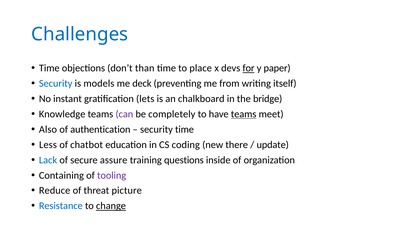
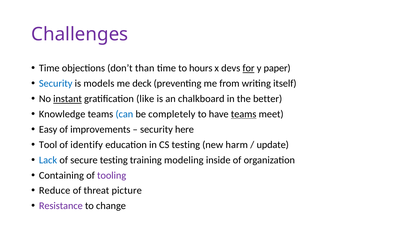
Challenges colour: blue -> purple
place: place -> hours
instant underline: none -> present
lets: lets -> like
bridge: bridge -> better
can colour: purple -> blue
Also: Also -> Easy
authentication: authentication -> improvements
security time: time -> here
Less: Less -> Tool
chatbot: chatbot -> identify
CS coding: coding -> testing
there: there -> harm
secure assure: assure -> testing
questions: questions -> modeling
Resistance colour: blue -> purple
change underline: present -> none
